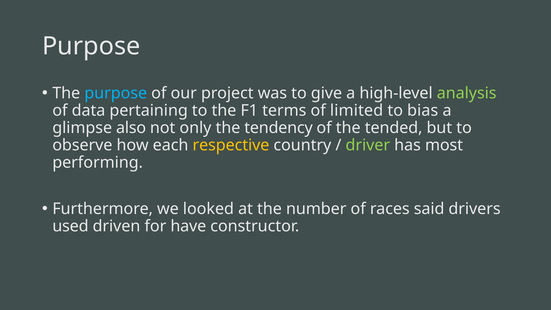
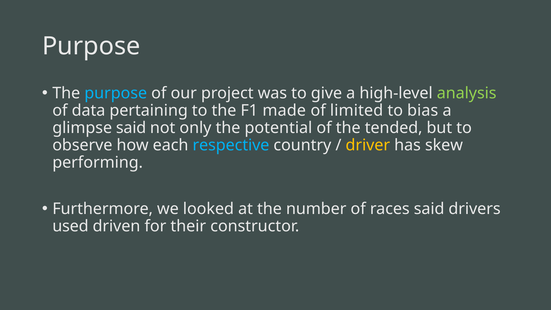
terms: terms -> made
glimpse also: also -> said
tendency: tendency -> potential
respective colour: yellow -> light blue
driver colour: light green -> yellow
most: most -> skew
have: have -> their
